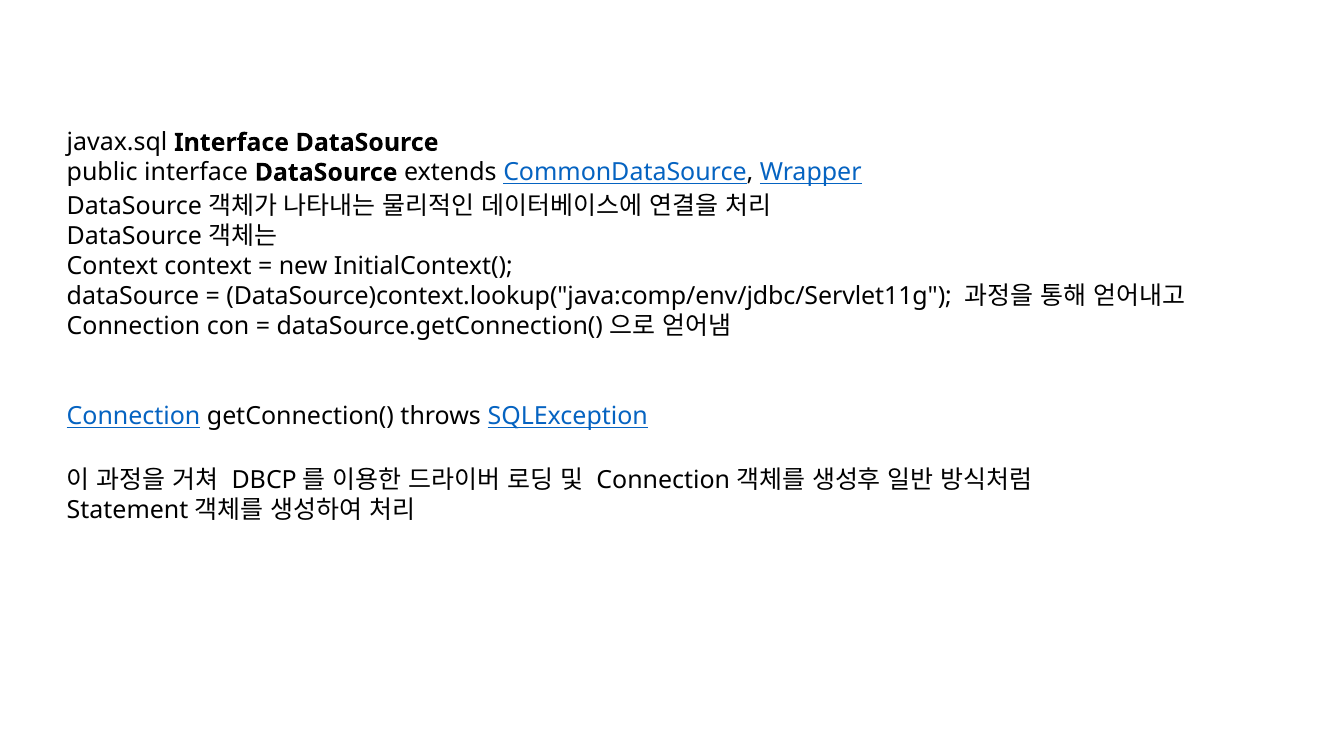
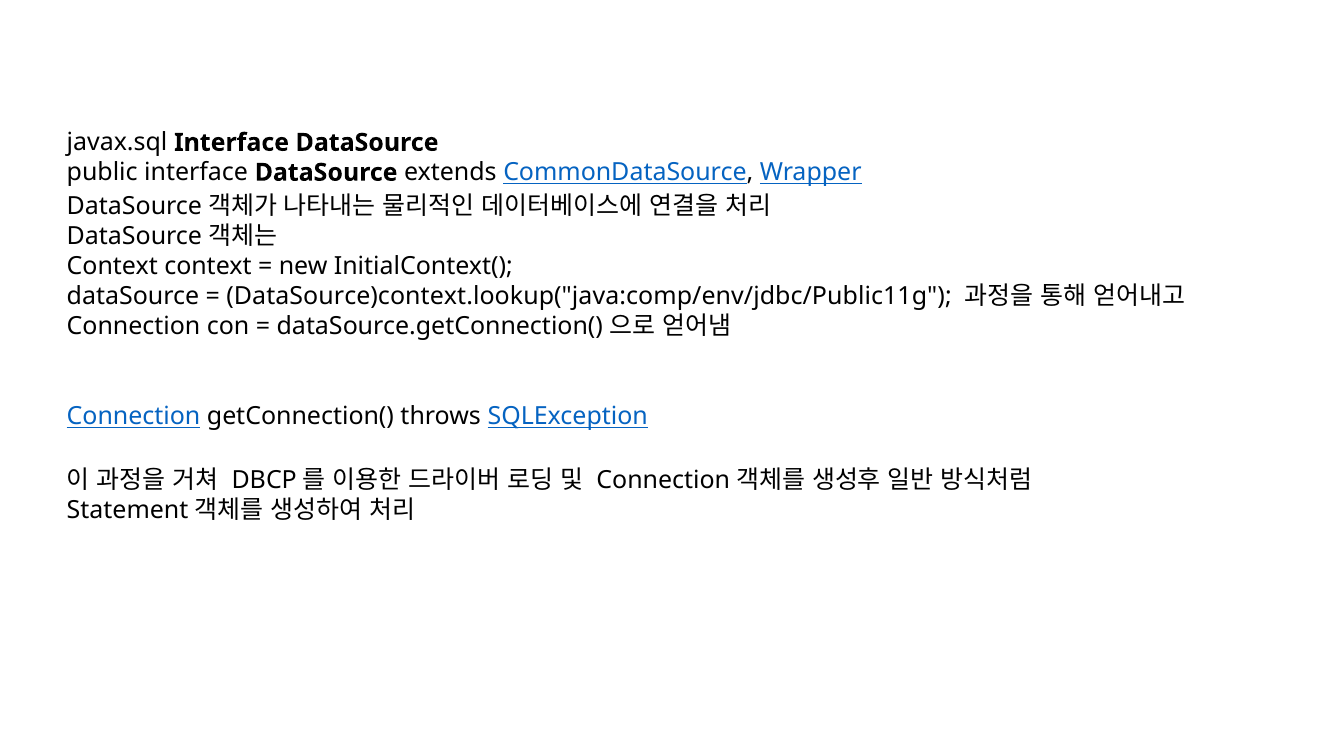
DataSource)context.lookup("java:comp/env/jdbc/Servlet11g: DataSource)context.lookup("java:comp/env/jdbc/Servlet11g -> DataSource)context.lookup("java:comp/env/jdbc/Public11g
